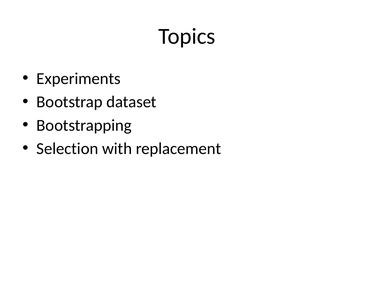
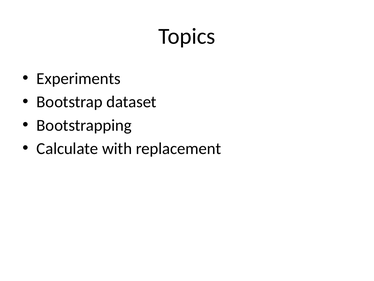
Selection: Selection -> Calculate
